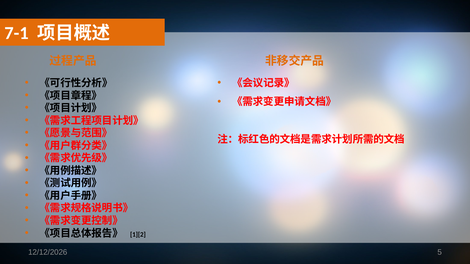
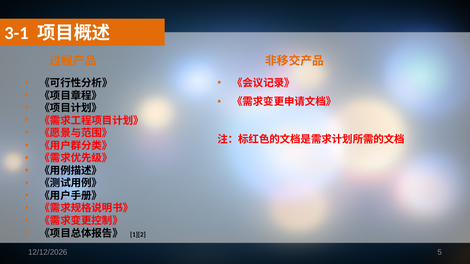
7-1: 7-1 -> 3-1
